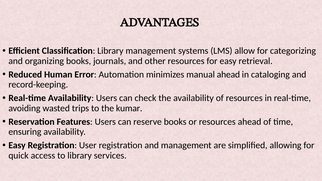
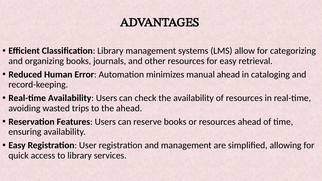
the kumar: kumar -> ahead
